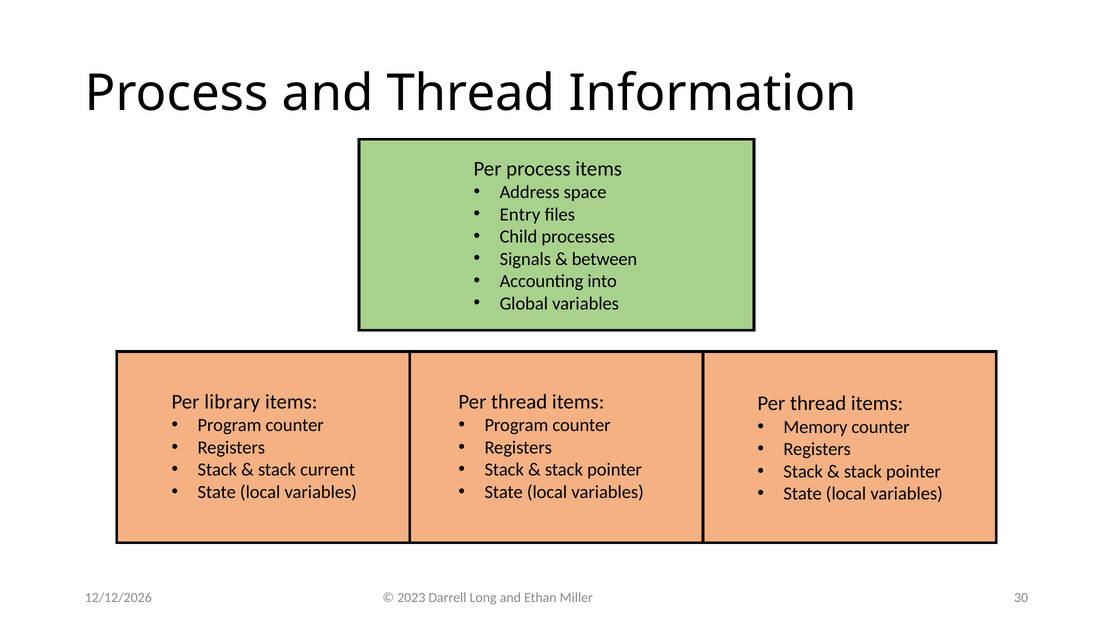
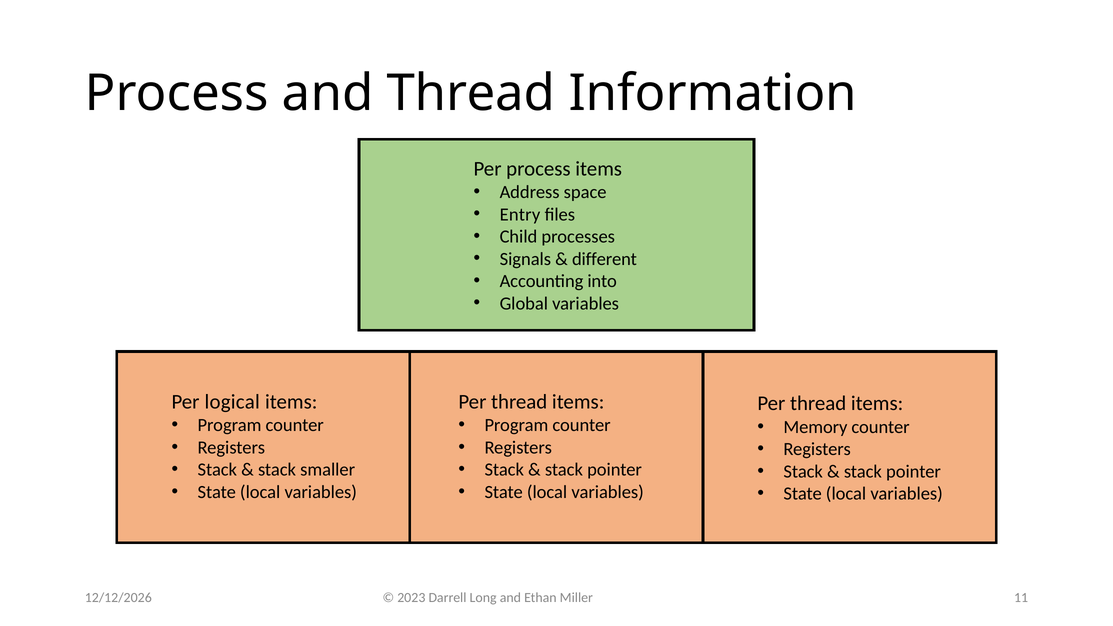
between: between -> different
library: library -> logical
current: current -> smaller
30: 30 -> 11
